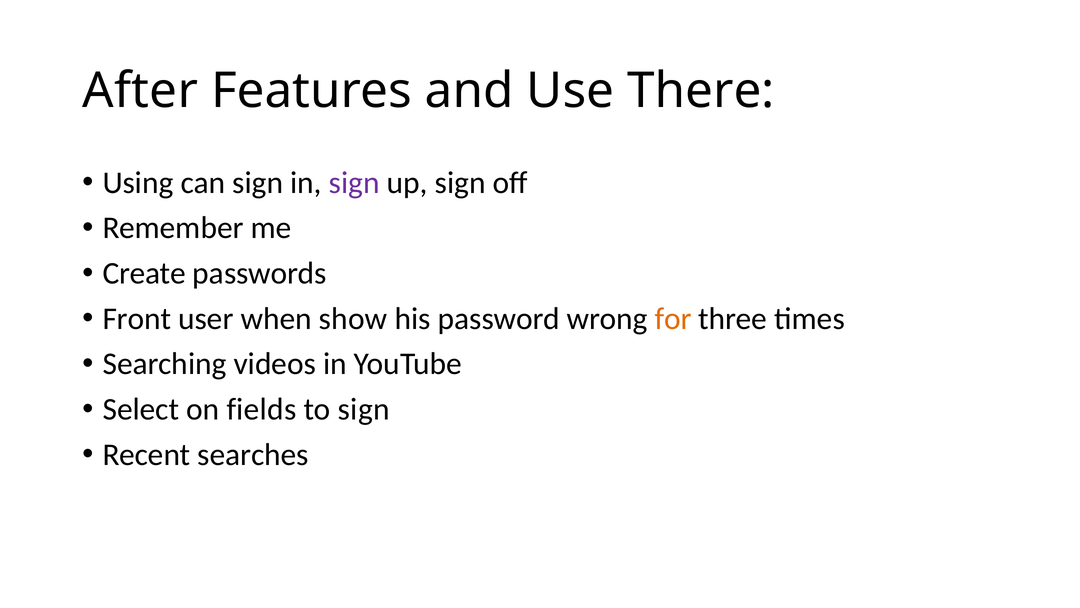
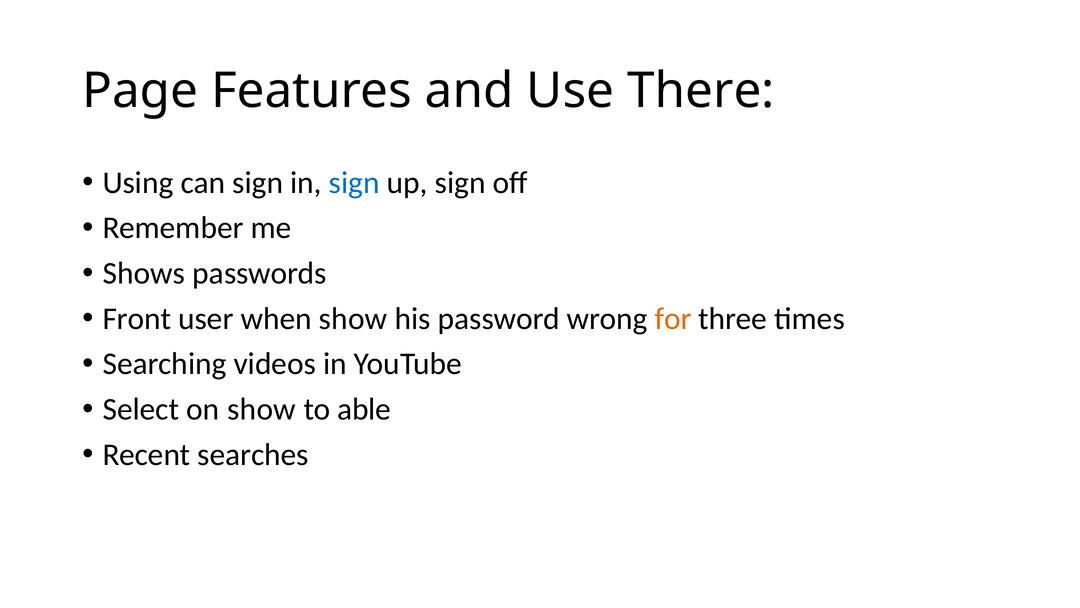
After: After -> Page
sign at (354, 183) colour: purple -> blue
Create: Create -> Shows
on fields: fields -> show
to sign: sign -> able
